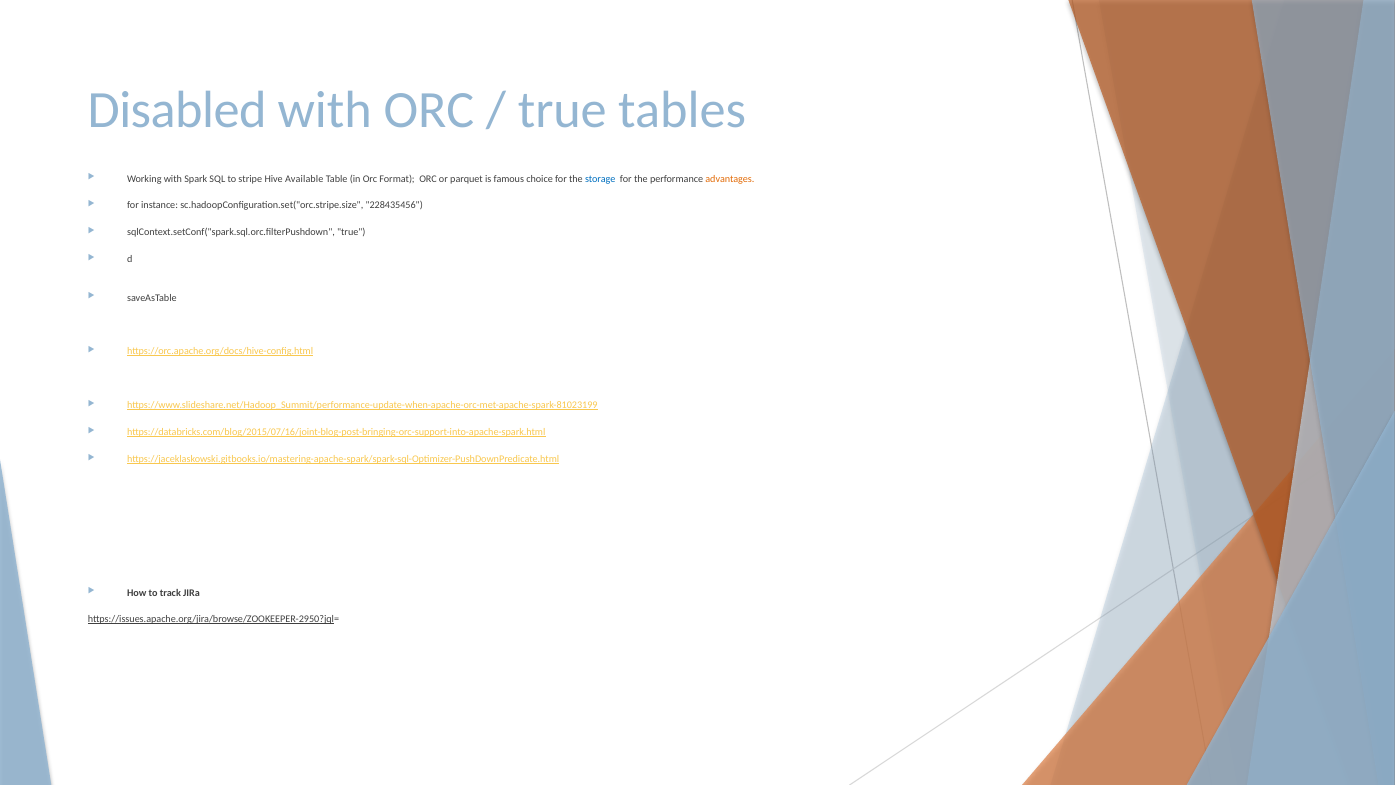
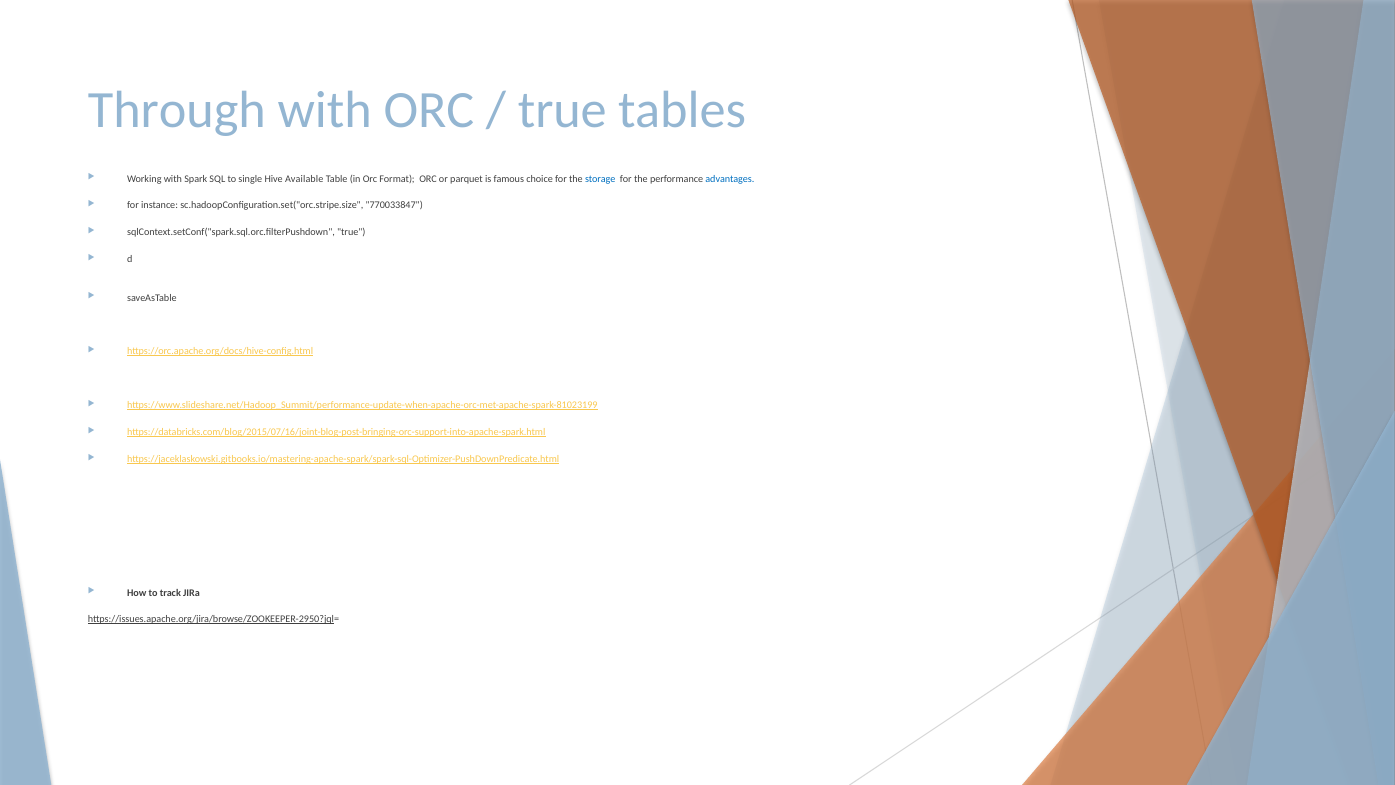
Disabled: Disabled -> Through
stripe: stripe -> single
advantages colour: orange -> blue
228435456: 228435456 -> 770033847
